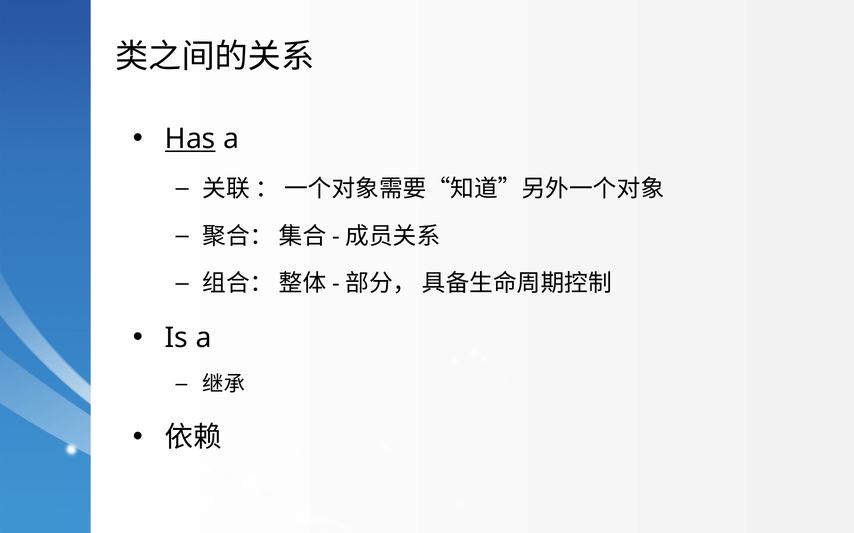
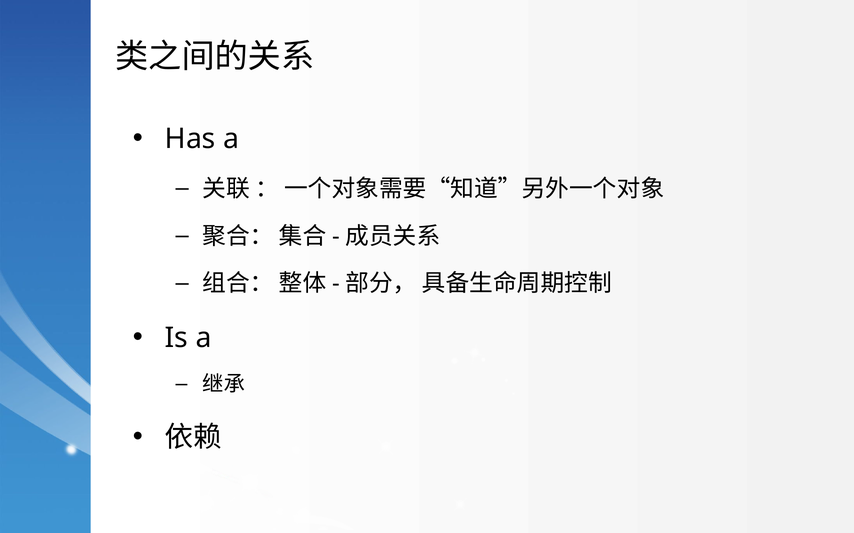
Has underline: present -> none
